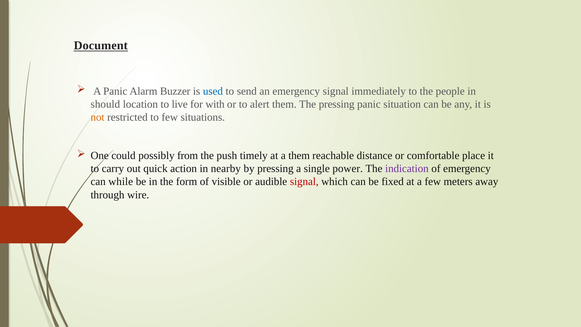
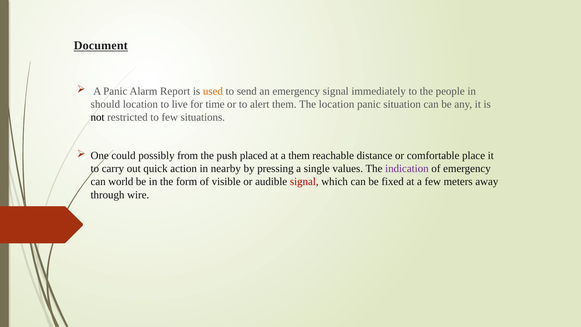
Buzzer: Buzzer -> Report
used colour: blue -> orange
with: with -> time
The pressing: pressing -> location
not colour: orange -> black
timely: timely -> placed
power: power -> values
while: while -> world
